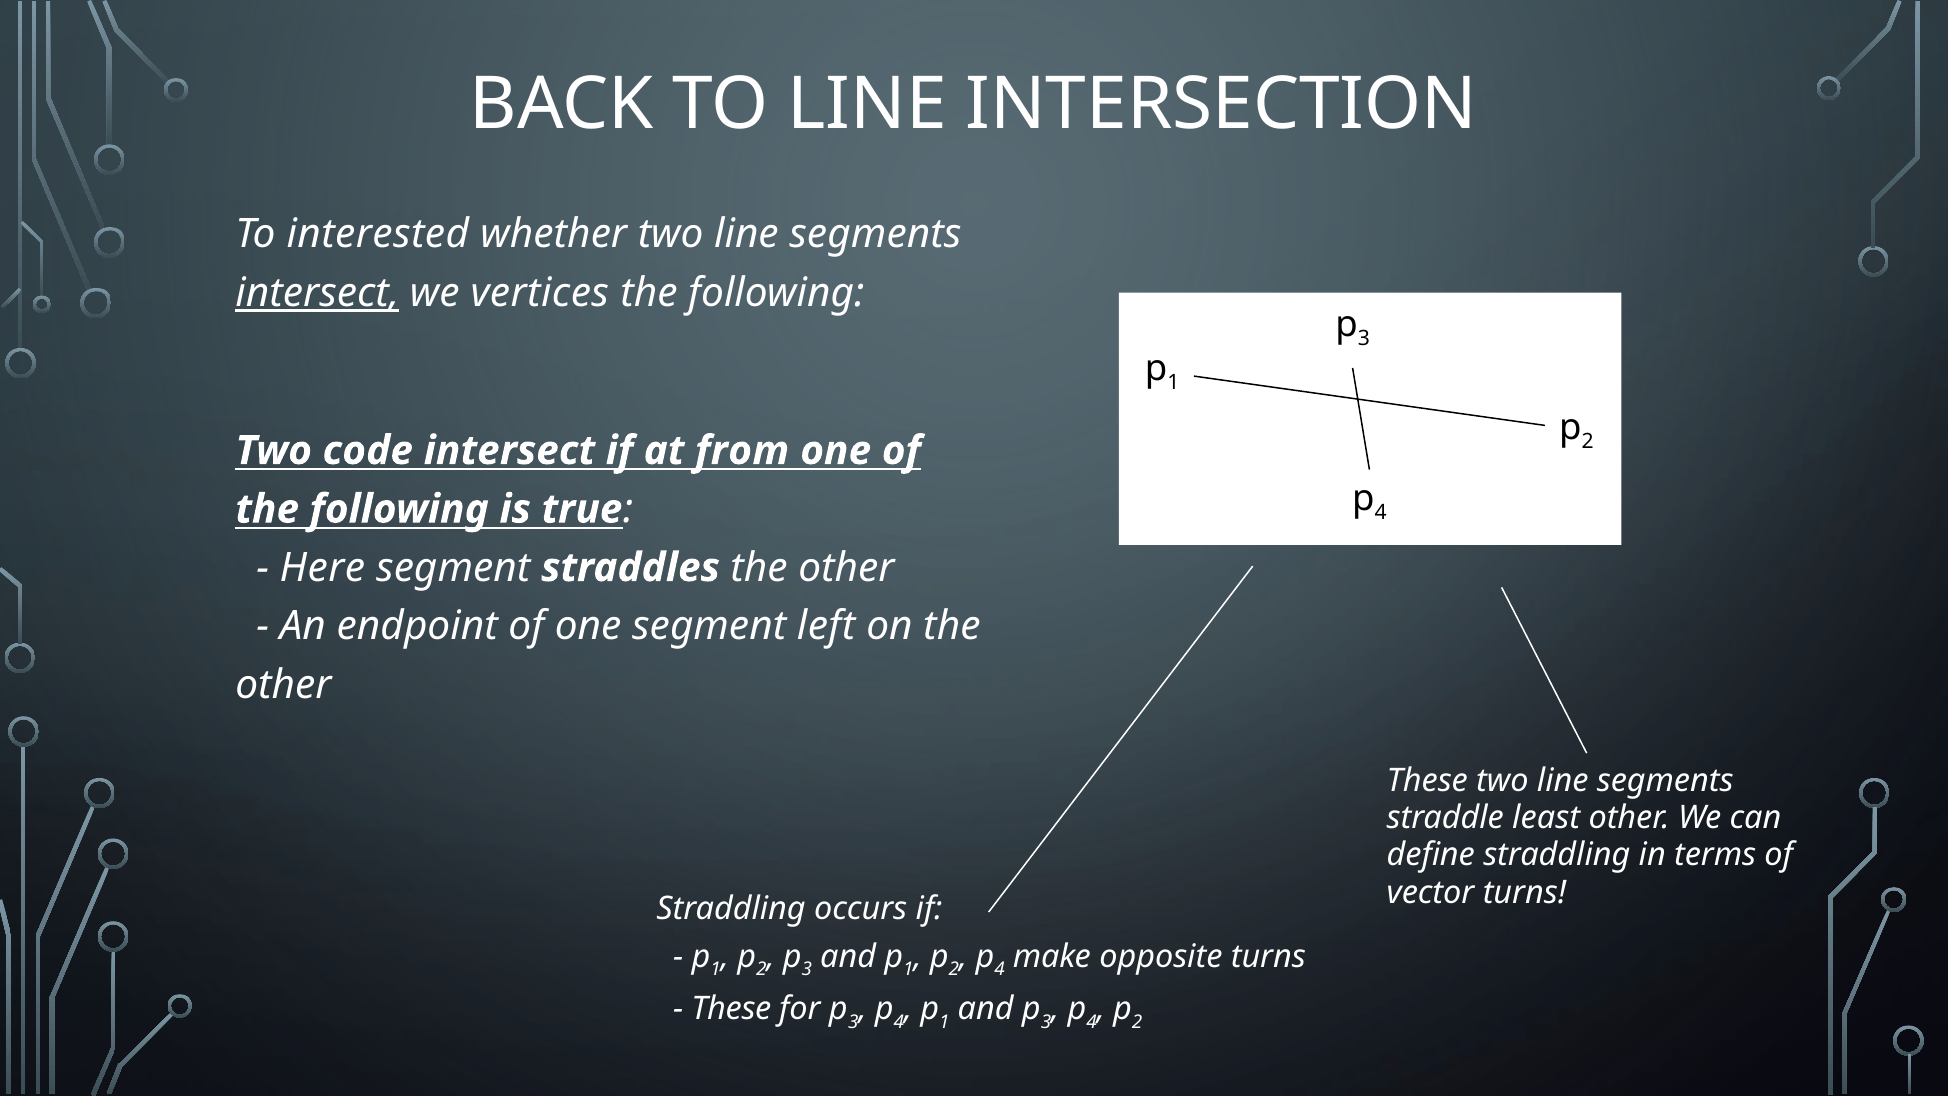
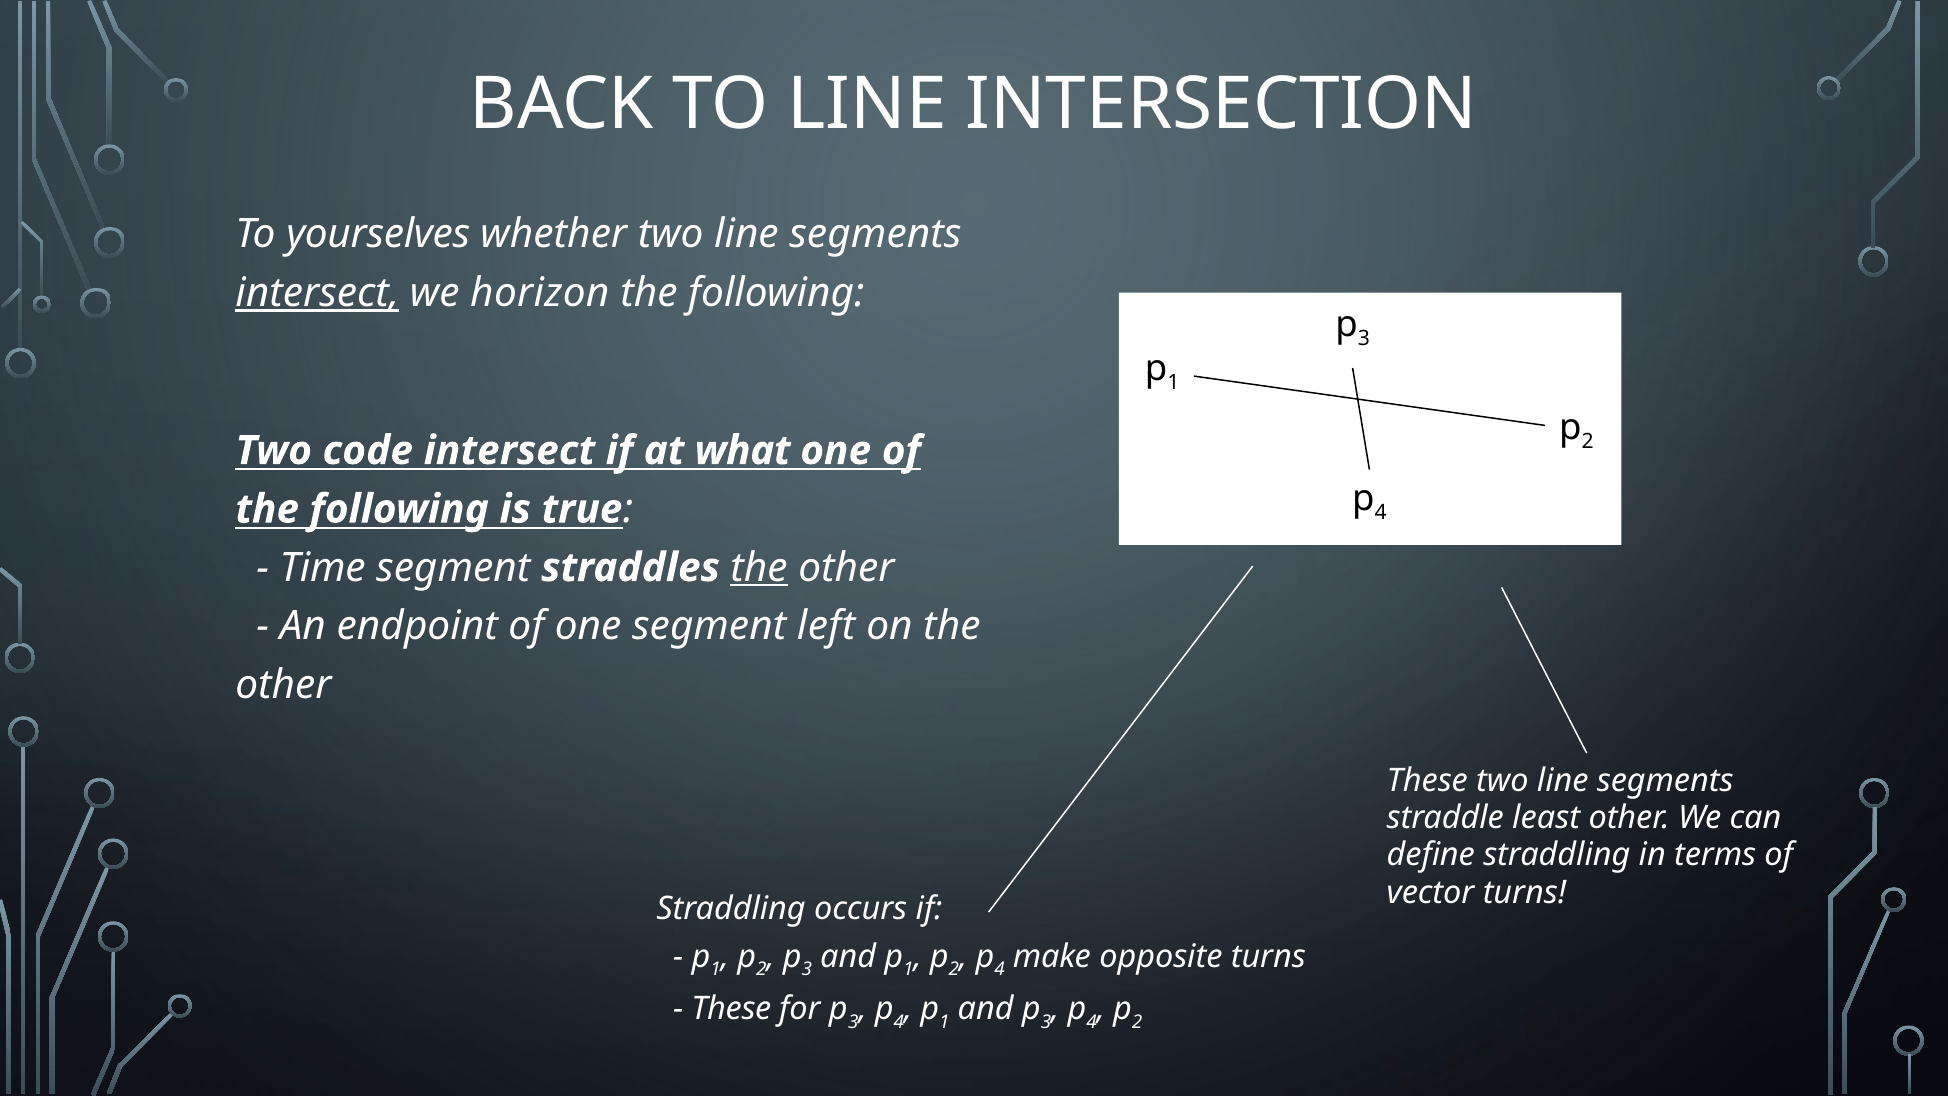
interested: interested -> yourselves
vertices: vertices -> horizon
from: from -> what
Here: Here -> Time
the at (759, 568) underline: none -> present
